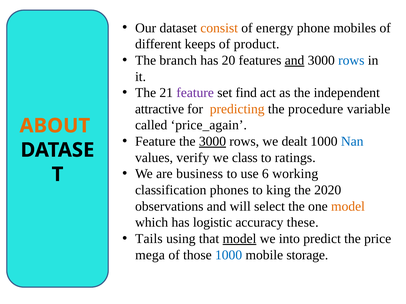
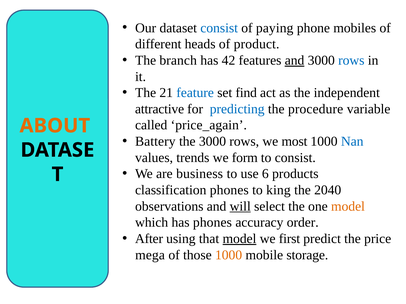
consist at (219, 28) colour: orange -> blue
energy: energy -> paying
keeps: keeps -> heads
20: 20 -> 42
feature at (195, 93) colour: purple -> blue
predicting colour: orange -> blue
Feature at (155, 142): Feature -> Battery
3000 at (212, 142) underline: present -> none
dealt: dealt -> most
verify: verify -> trends
class: class -> form
to ratings: ratings -> consist
working: working -> products
2020: 2020 -> 2040
will underline: none -> present
has logistic: logistic -> phones
these: these -> order
Tails: Tails -> After
into: into -> first
1000 at (229, 255) colour: blue -> orange
